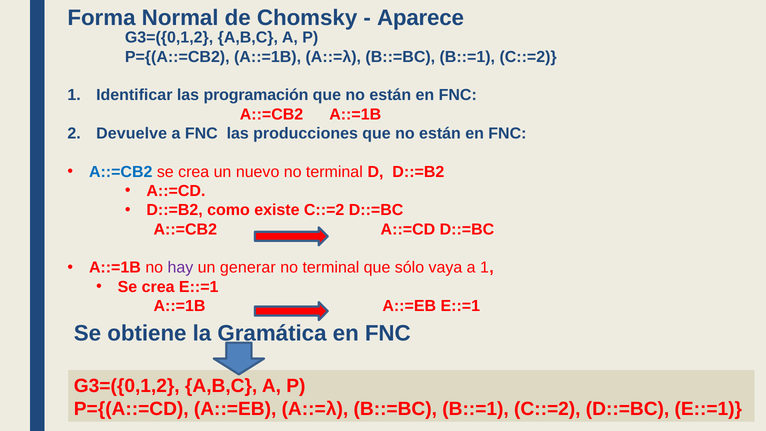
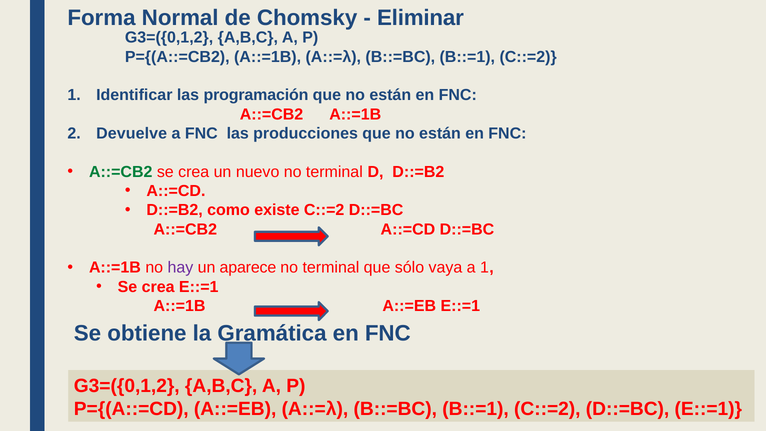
Aparece: Aparece -> Eliminar
A::=CB2 at (121, 172) colour: blue -> green
generar: generar -> aparece
